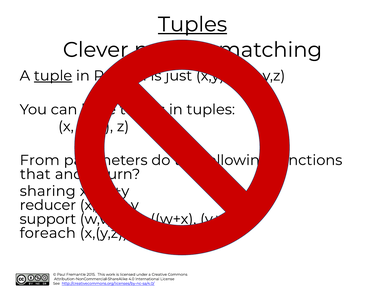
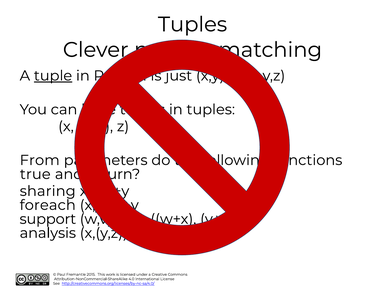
Tuples at (193, 24) underline: present -> none
that: that -> true
reducer: reducer -> foreach
foreach: foreach -> analysis
